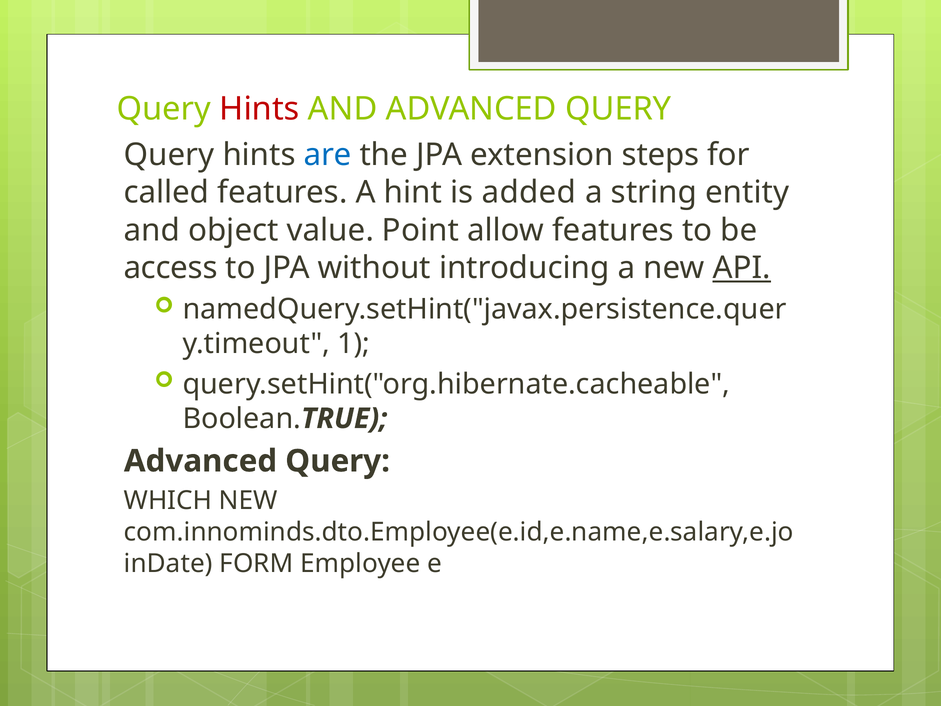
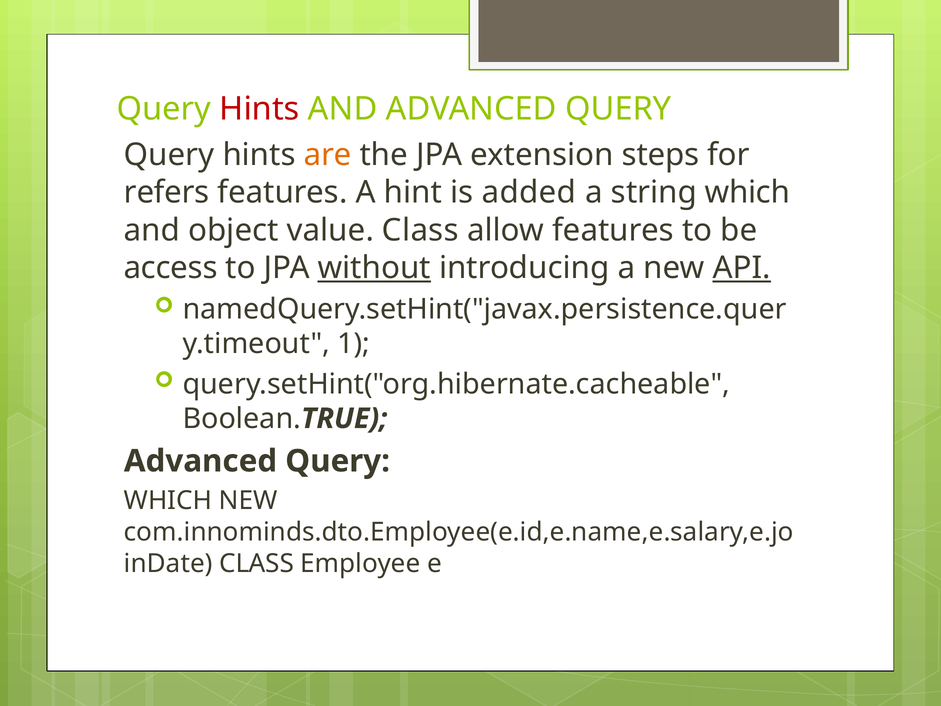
are colour: blue -> orange
called: called -> refers
string entity: entity -> which
value Point: Point -> Class
without underline: none -> present
FORM at (256, 563): FORM -> CLASS
